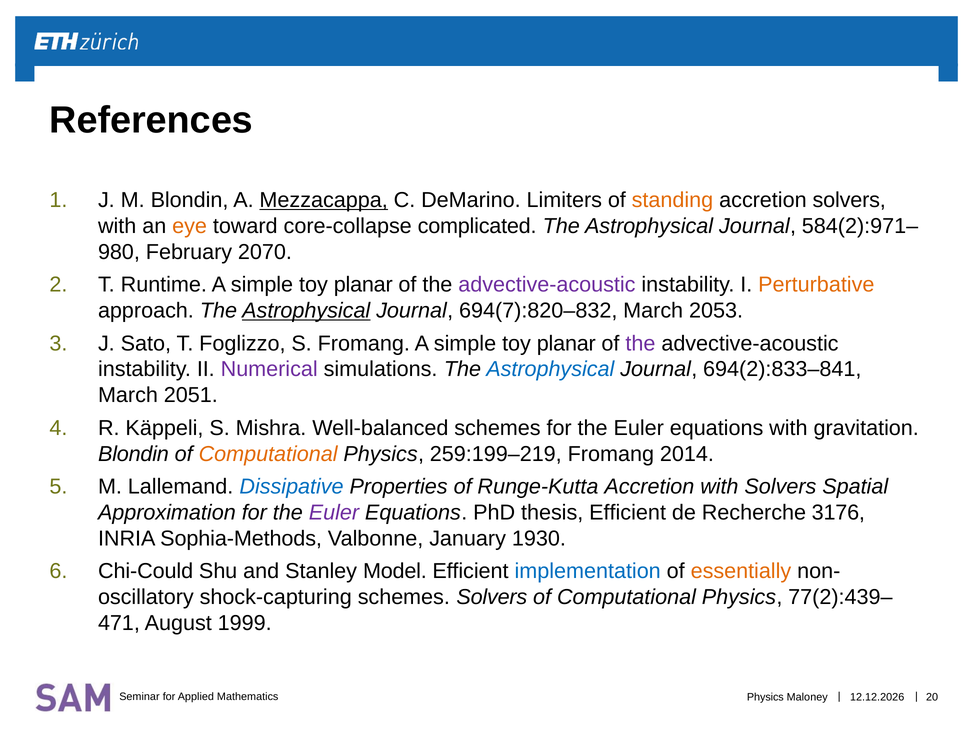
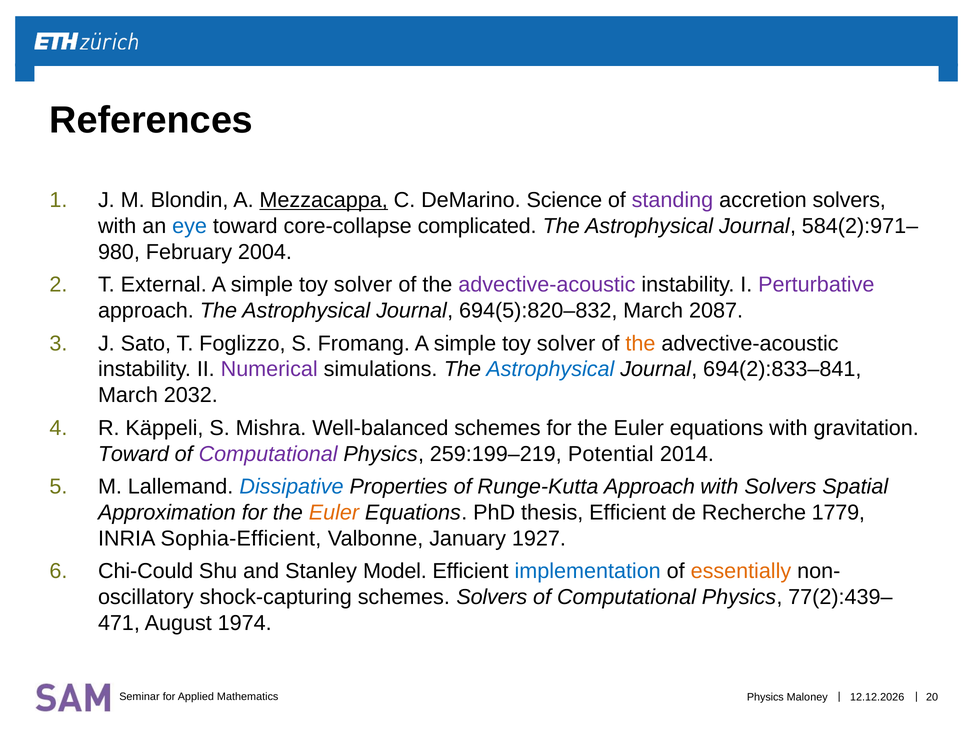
Limiters: Limiters -> Science
standing colour: orange -> purple
eye colour: orange -> blue
2070: 2070 -> 2004
Runtime: Runtime -> External
planar at (363, 285): planar -> solver
Perturbative colour: orange -> purple
Astrophysical at (306, 311) underline: present -> none
694(7):820–832: 694(7):820–832 -> 694(5):820–832
2053: 2053 -> 2087
planar at (566, 343): planar -> solver
the at (640, 343) colour: purple -> orange
2051: 2051 -> 2032
Blondin at (133, 454): Blondin -> Toward
Computational at (268, 454) colour: orange -> purple
259:199–219 Fromang: Fromang -> Potential
Runge-Kutta Accretion: Accretion -> Approach
Euler at (334, 512) colour: purple -> orange
3176: 3176 -> 1779
Sophia-Methods: Sophia-Methods -> Sophia-Efficient
1930: 1930 -> 1927
1999: 1999 -> 1974
